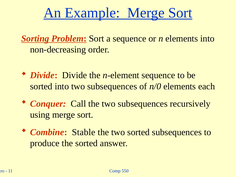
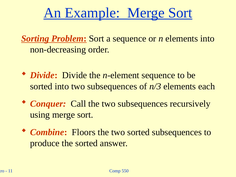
n/0: n/0 -> n/3
Stable: Stable -> Floors
